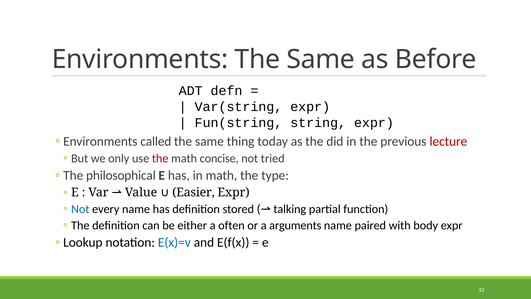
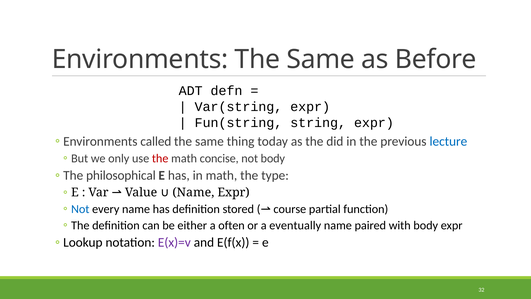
lecture colour: red -> blue
not tried: tried -> body
Value Easier: Easier -> Name
talking: talking -> course
arguments: arguments -> eventually
E(x)=v colour: blue -> purple
